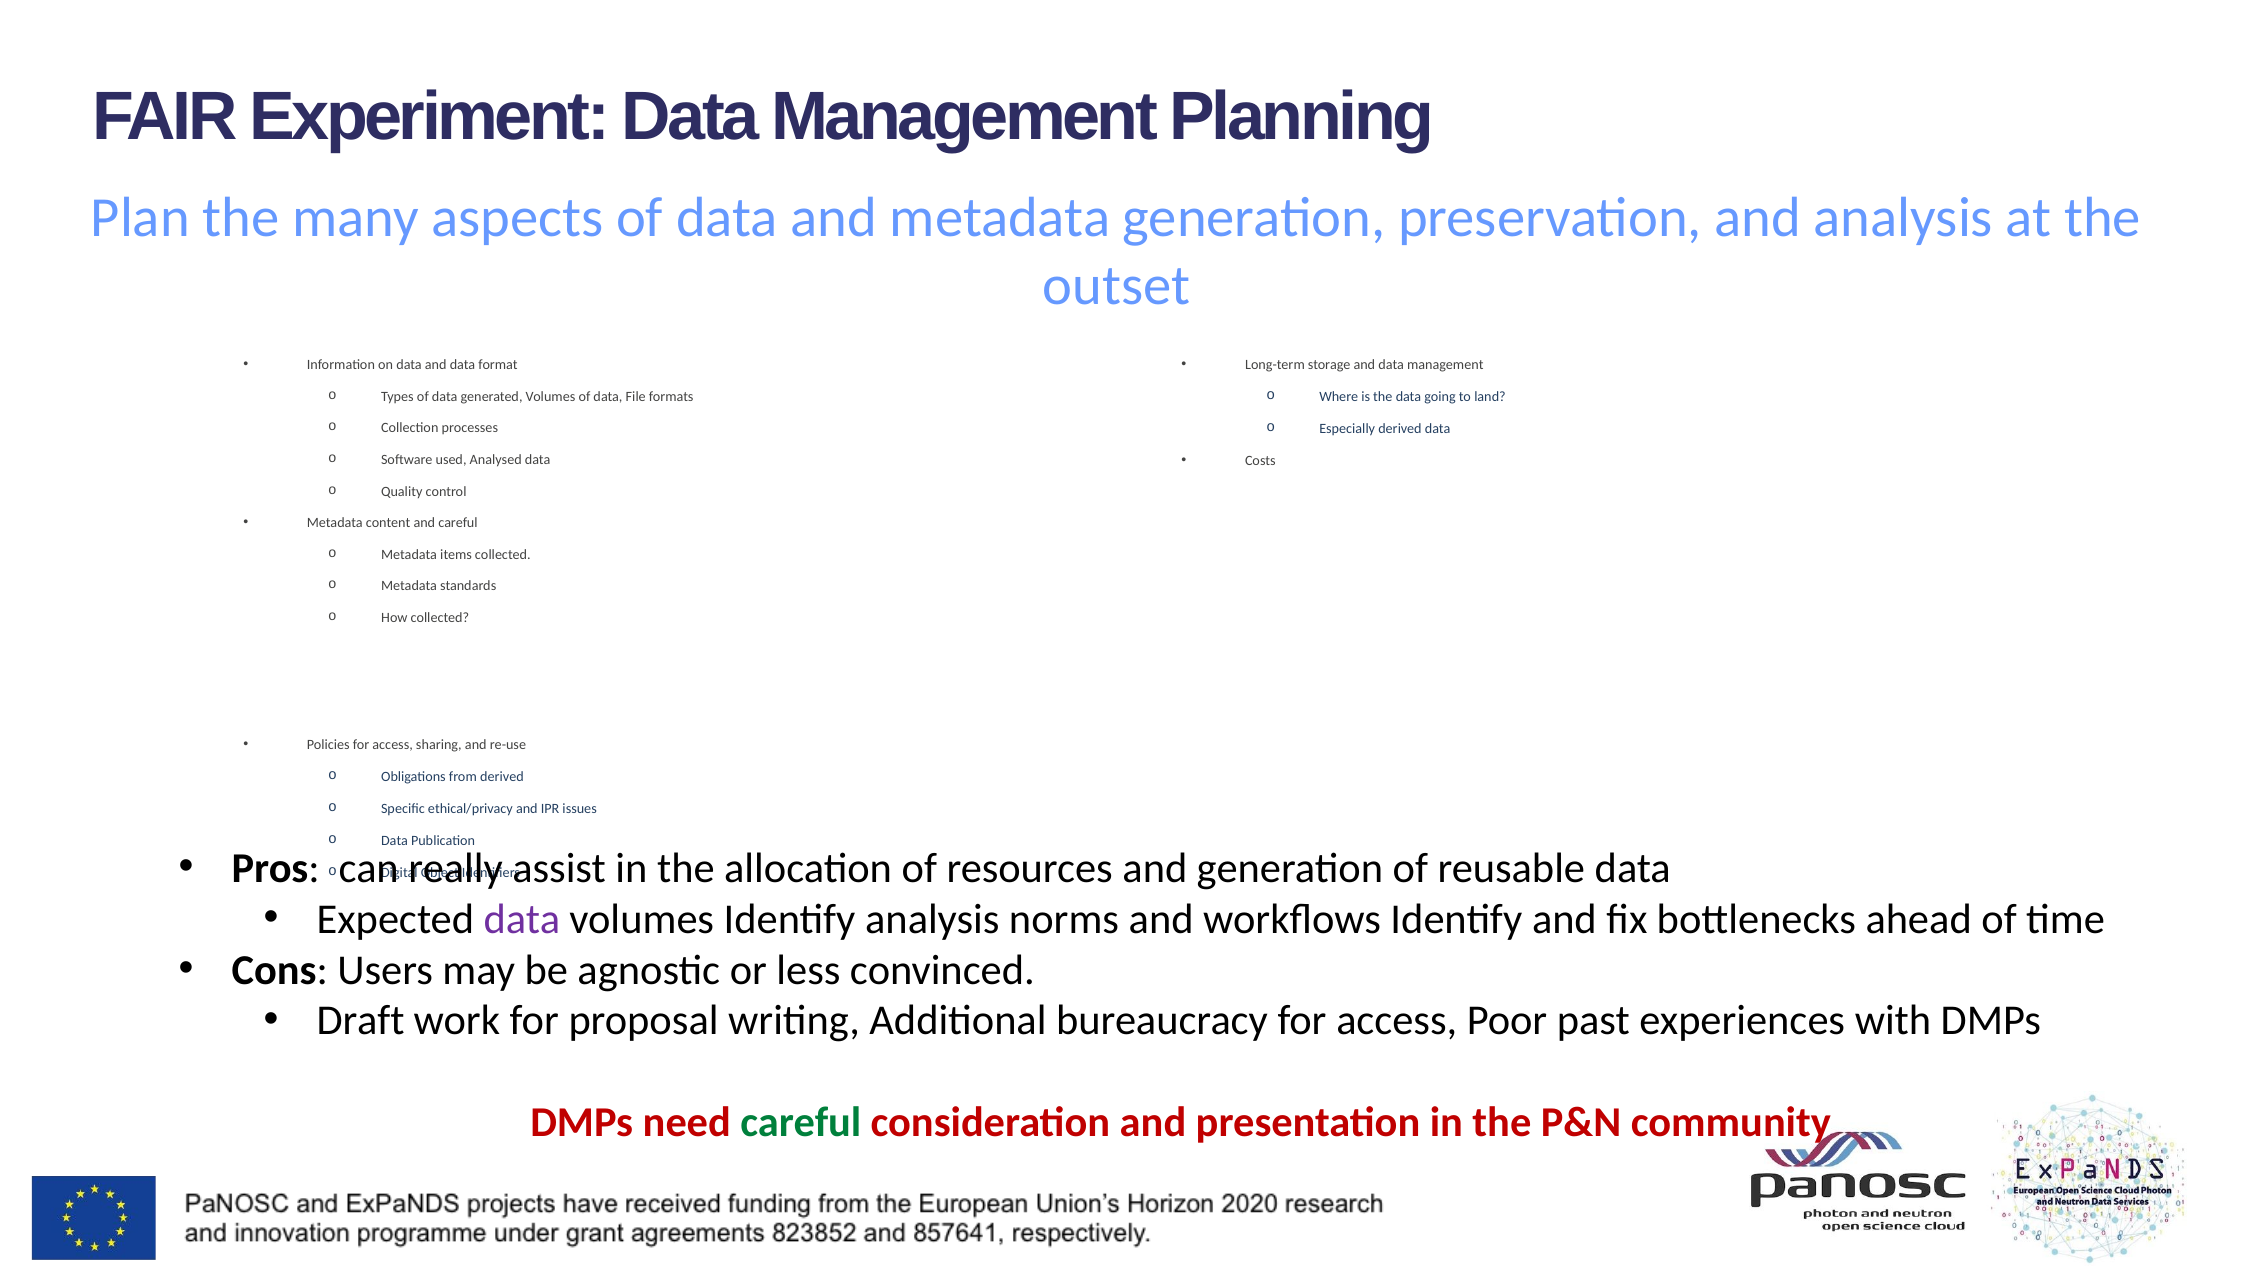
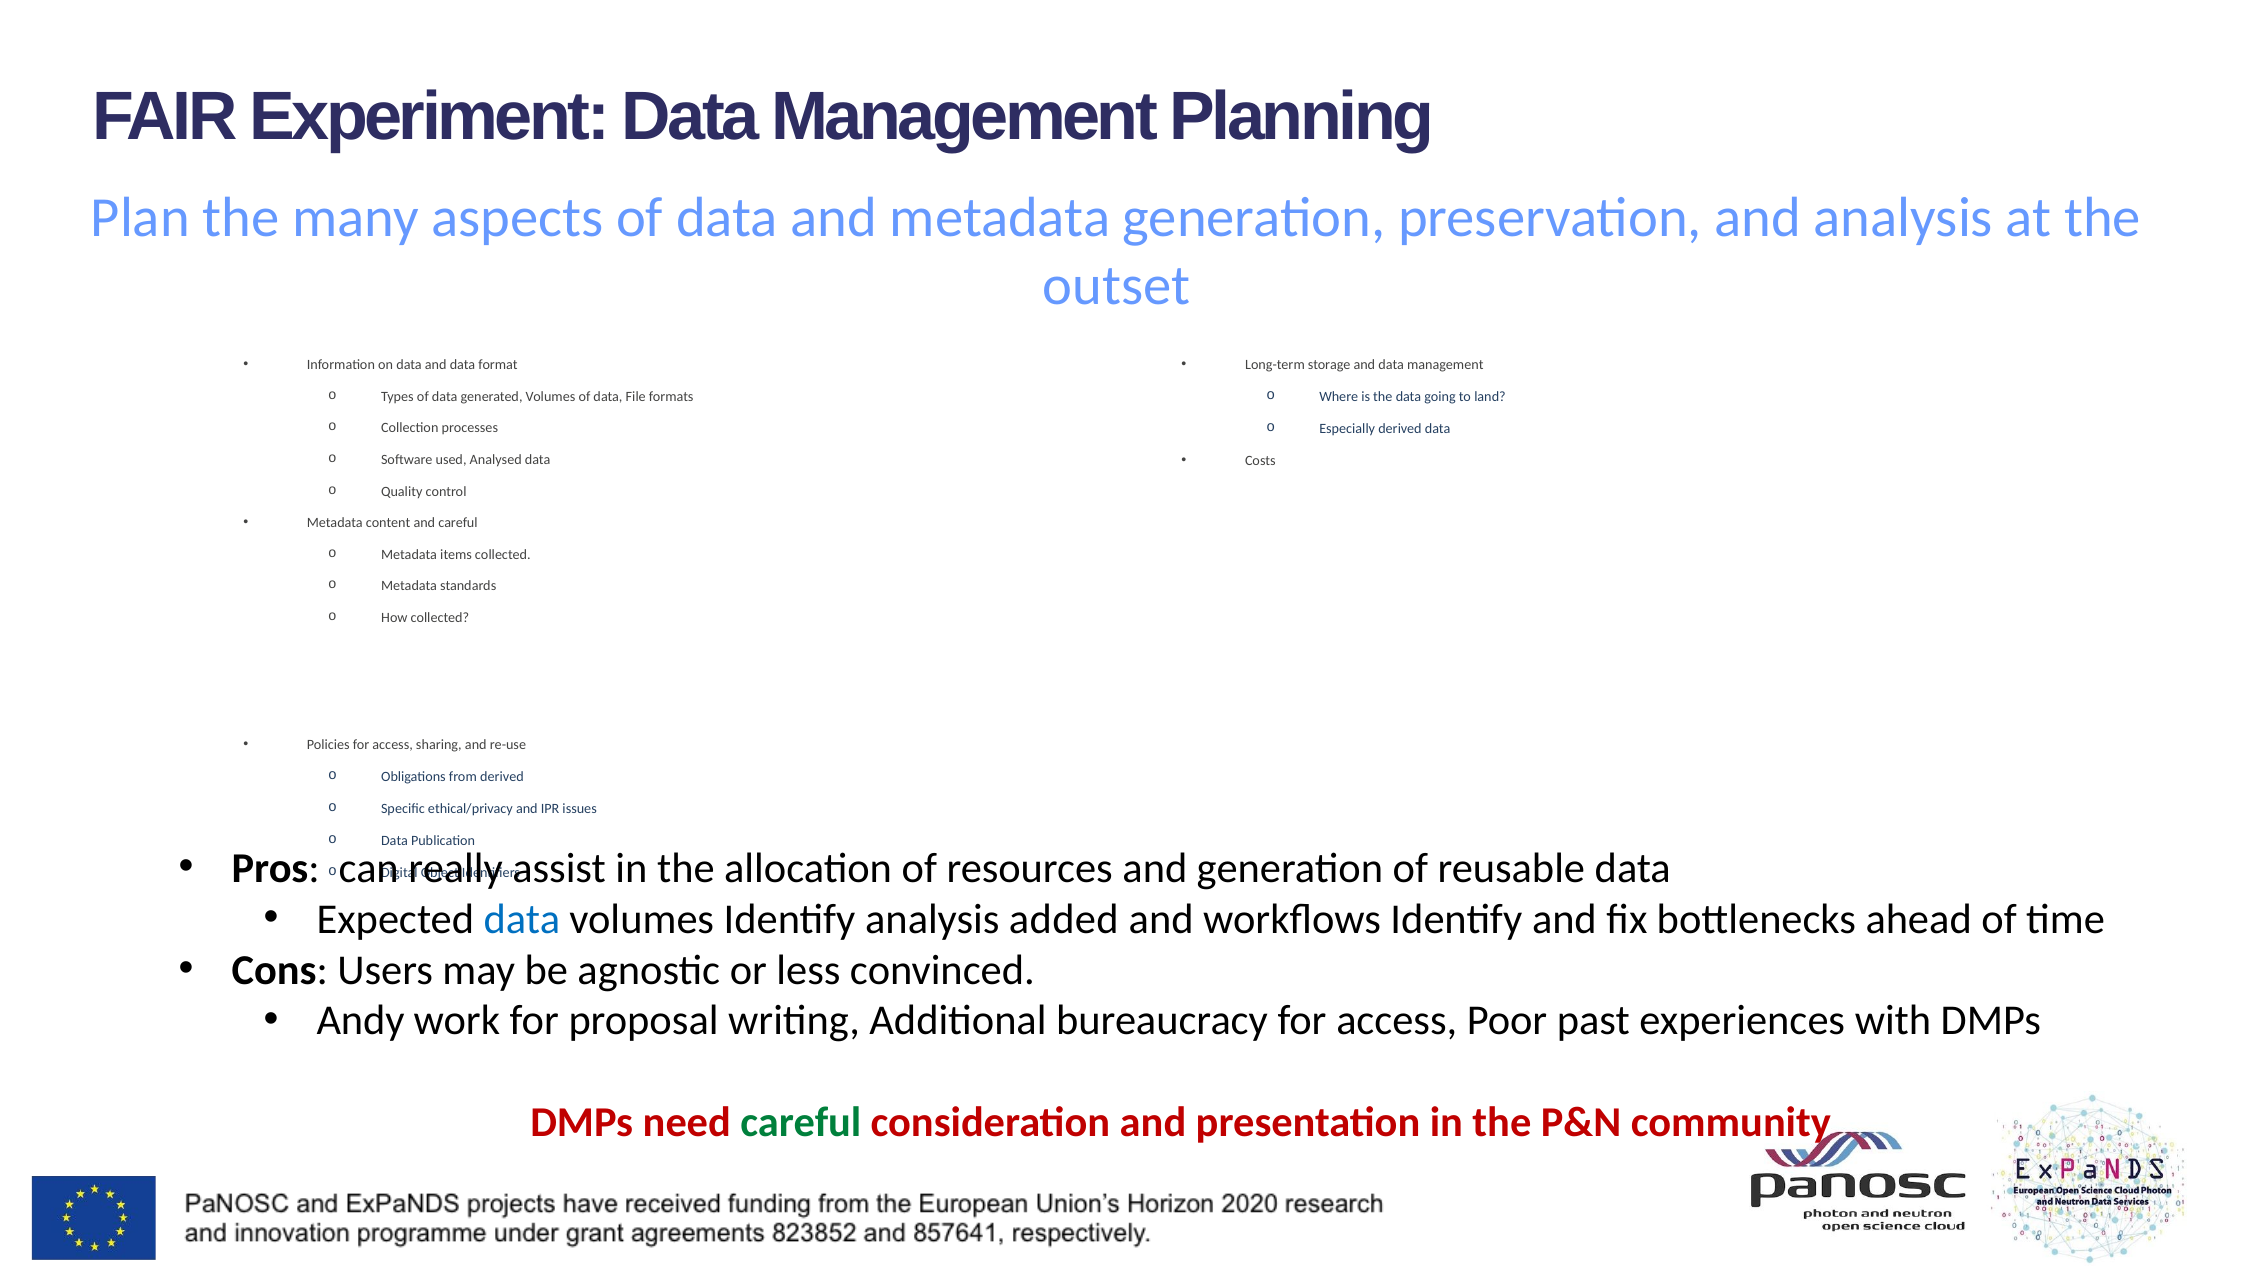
data at (522, 919) colour: purple -> blue
norms: norms -> added
Draft: Draft -> Andy
